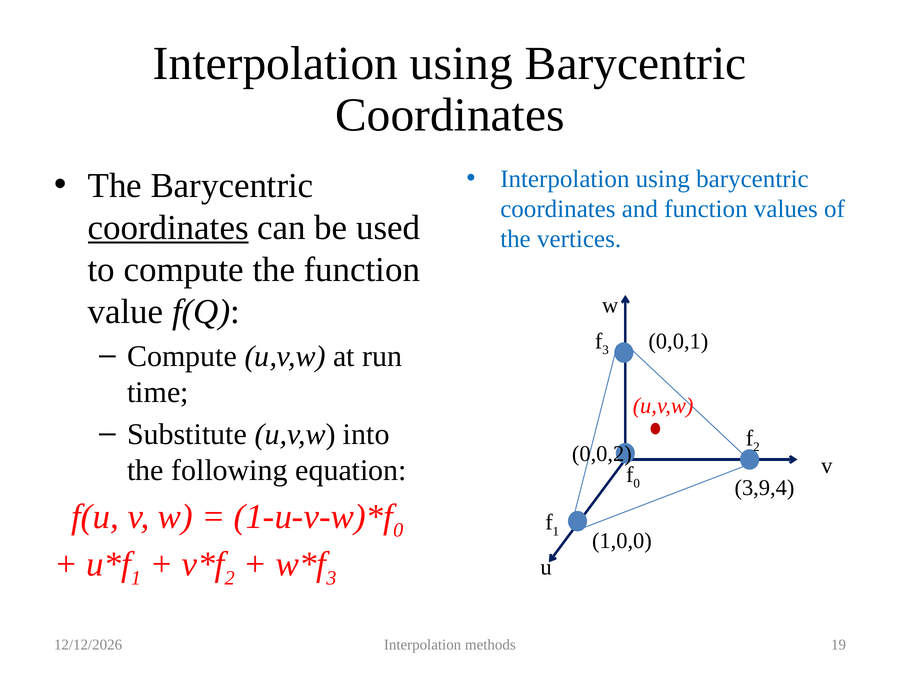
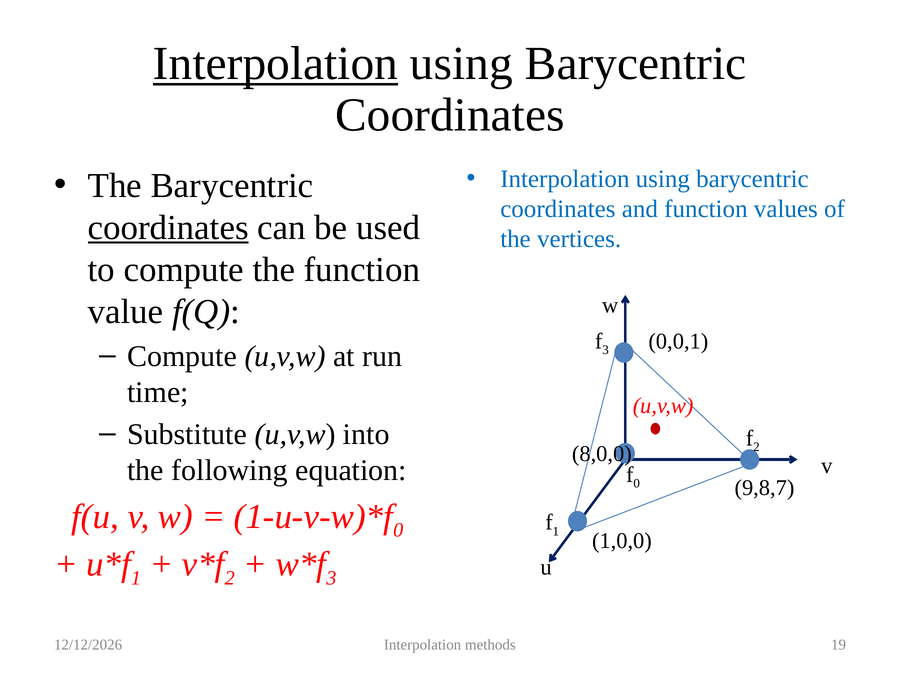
Interpolation at (276, 64) underline: none -> present
0,0,2: 0,0,2 -> 8,0,0
3,9,4: 3,9,4 -> 9,8,7
